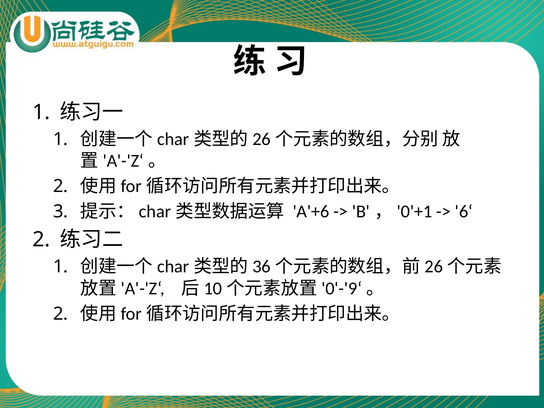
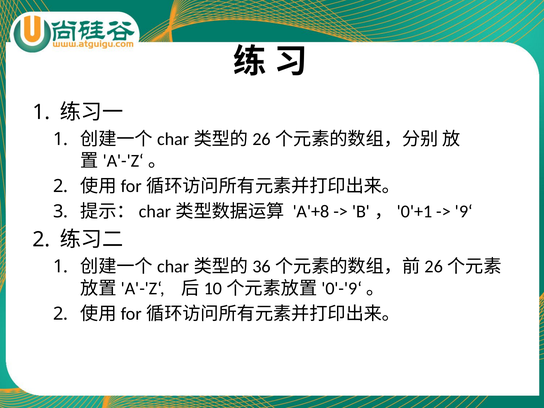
A'+6: A'+6 -> A'+8
6‘: 6‘ -> 9‘
